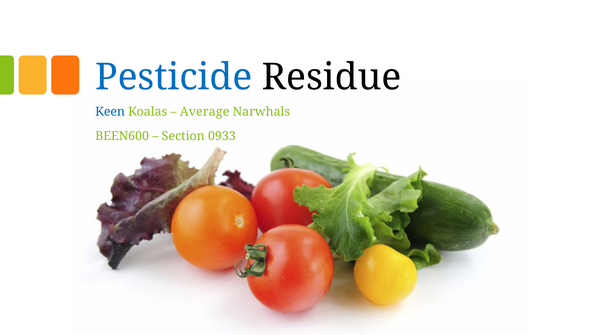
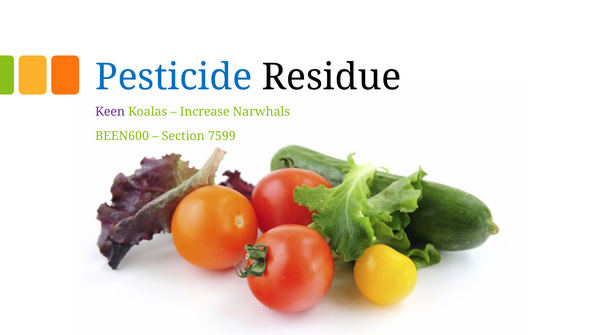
Keen colour: blue -> purple
Average: Average -> Increase
0933: 0933 -> 7599
